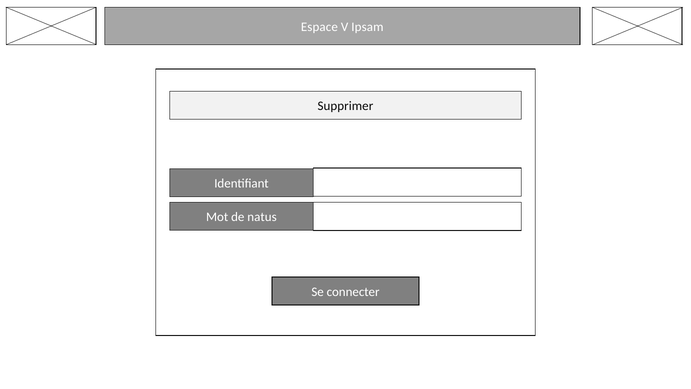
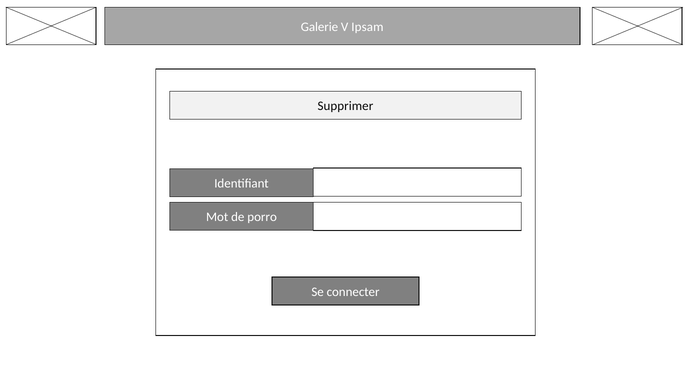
Espace: Espace -> Galerie
natus: natus -> porro
